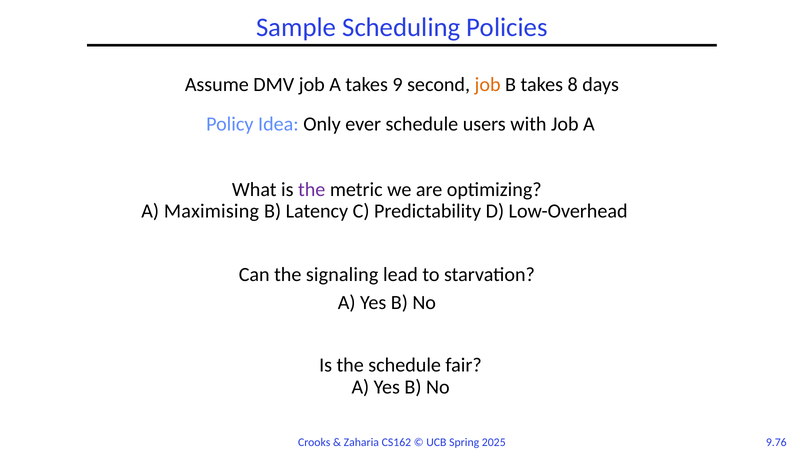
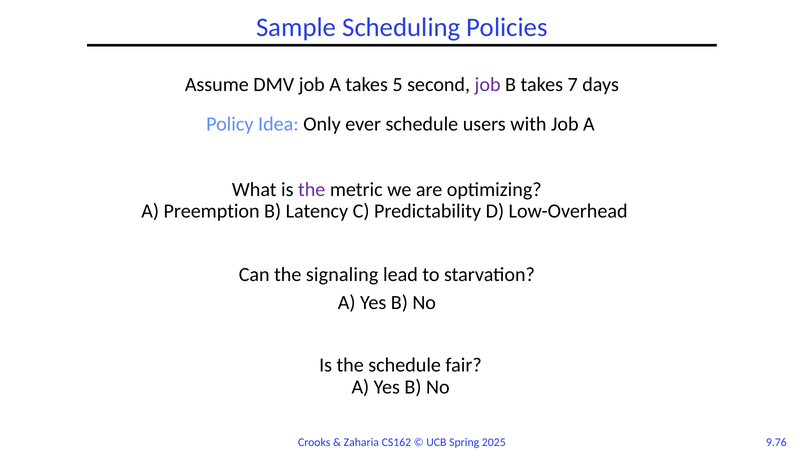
9: 9 -> 5
job at (488, 84) colour: orange -> purple
8: 8 -> 7
Maximising: Maximising -> Preemption
